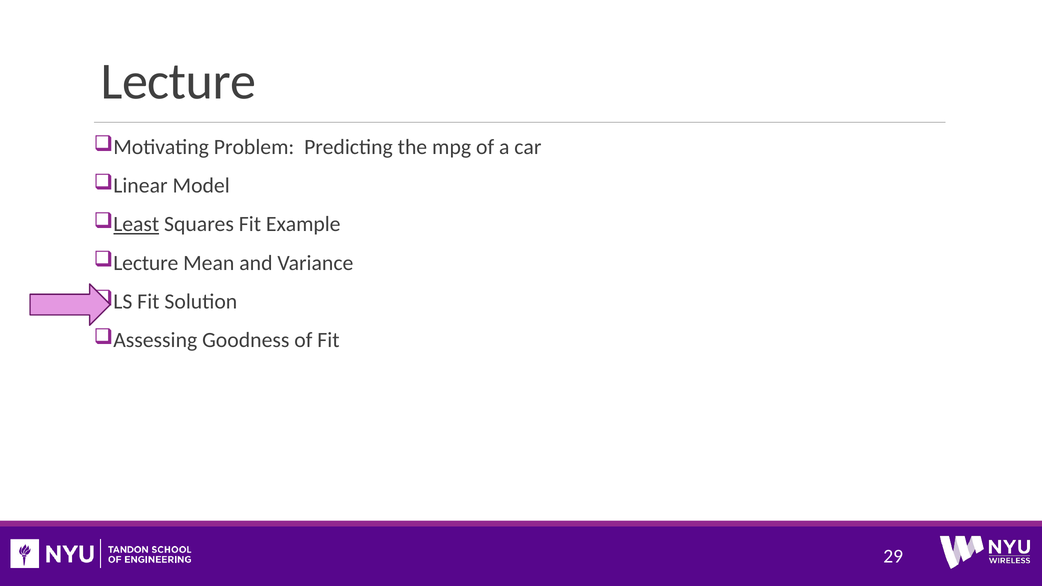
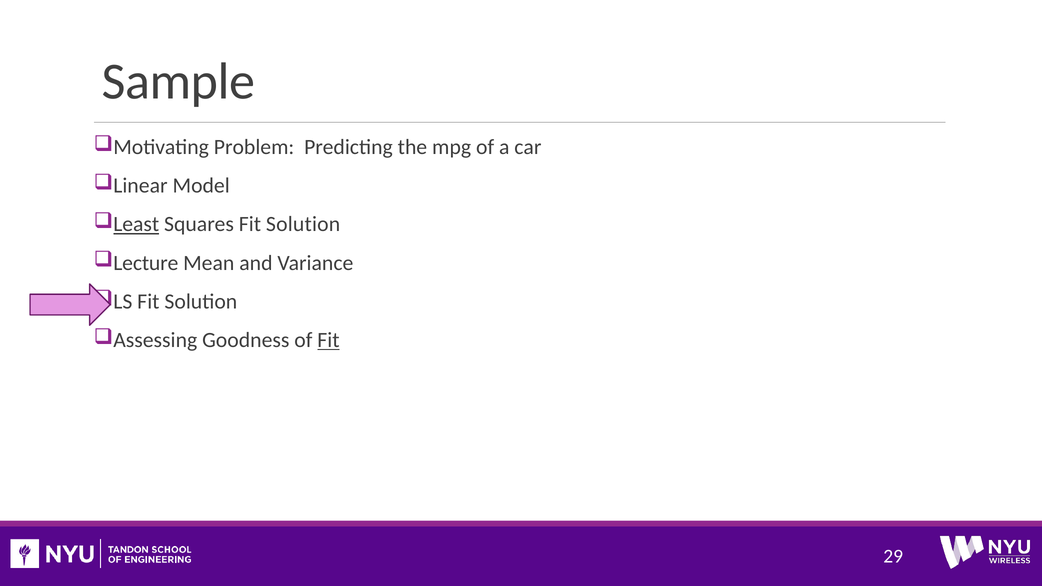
Lecture at (178, 82): Lecture -> Sample
Squares Fit Example: Example -> Solution
Fit at (328, 340) underline: none -> present
